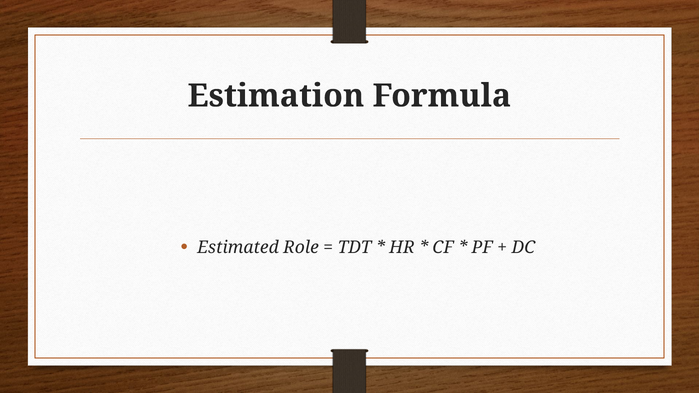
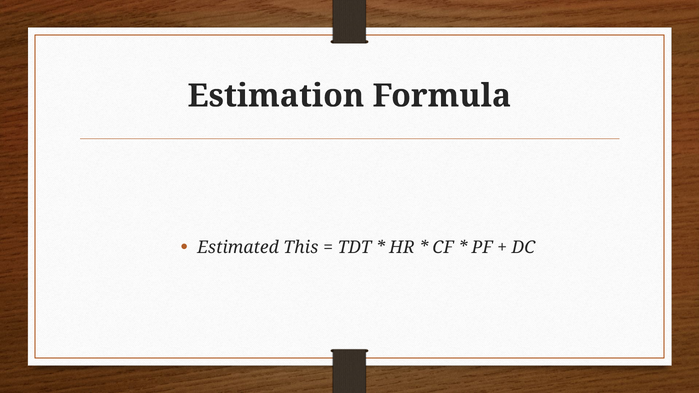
Role: Role -> This
